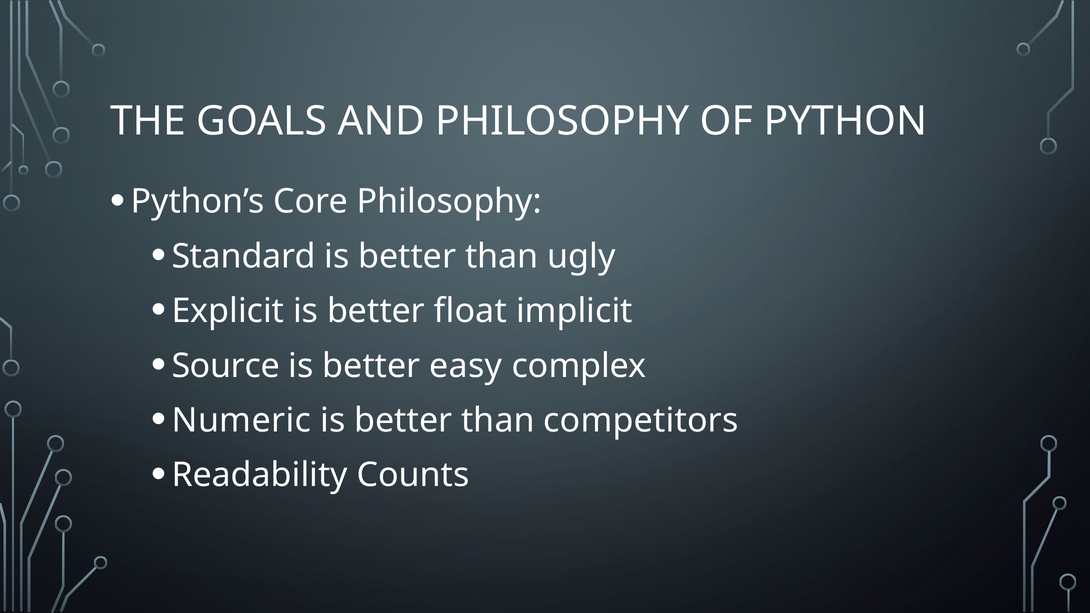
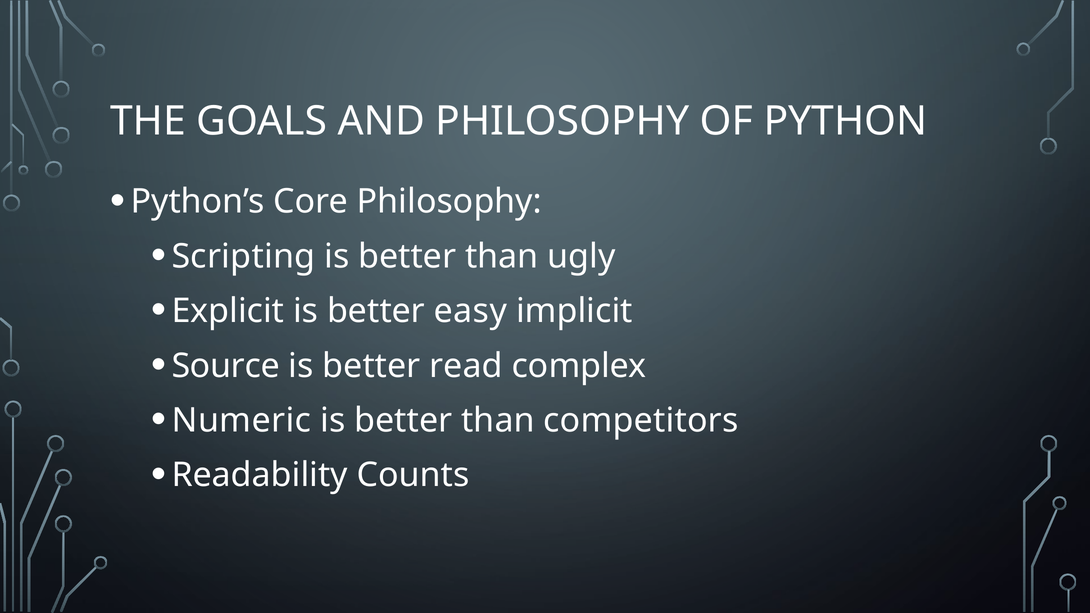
Standard: Standard -> Scripting
float: float -> easy
easy: easy -> read
